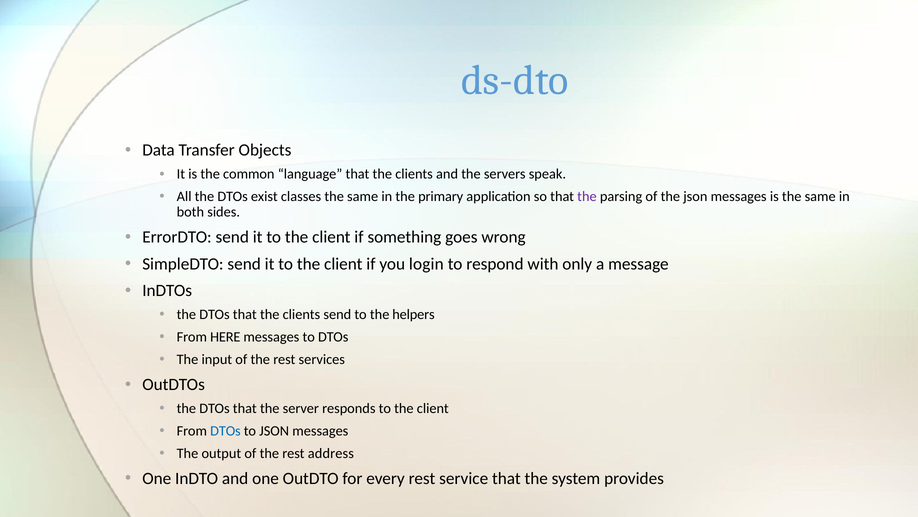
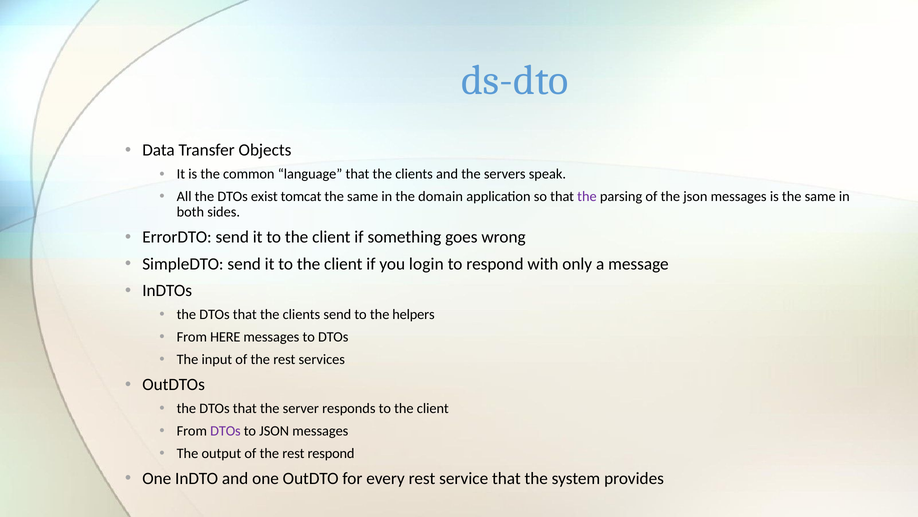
classes: classes -> tomcat
primary: primary -> domain
DTOs at (225, 430) colour: blue -> purple
rest address: address -> respond
